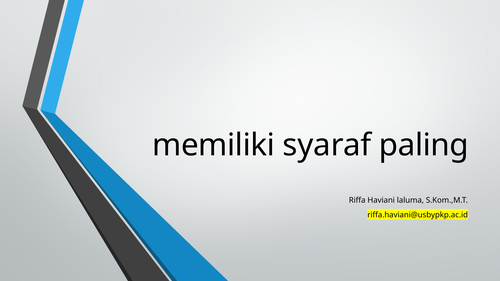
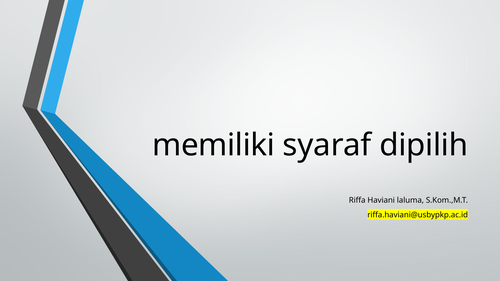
paling: paling -> dipilih
